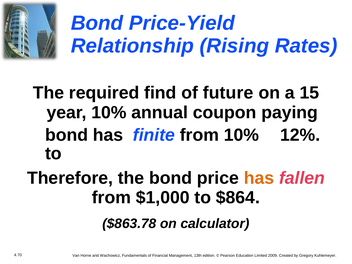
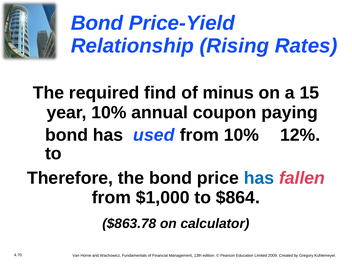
future: future -> minus
finite: finite -> used
has at (259, 178) colour: orange -> blue
